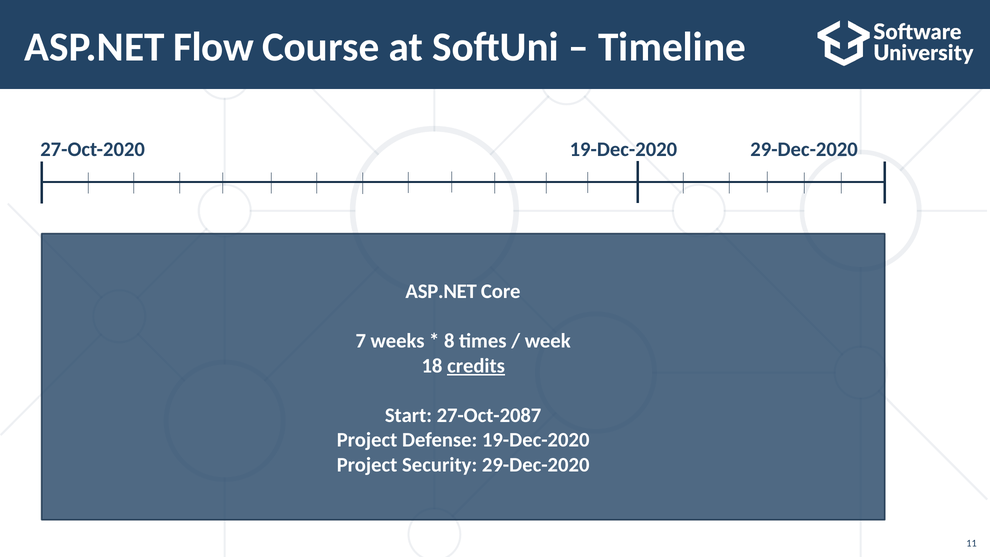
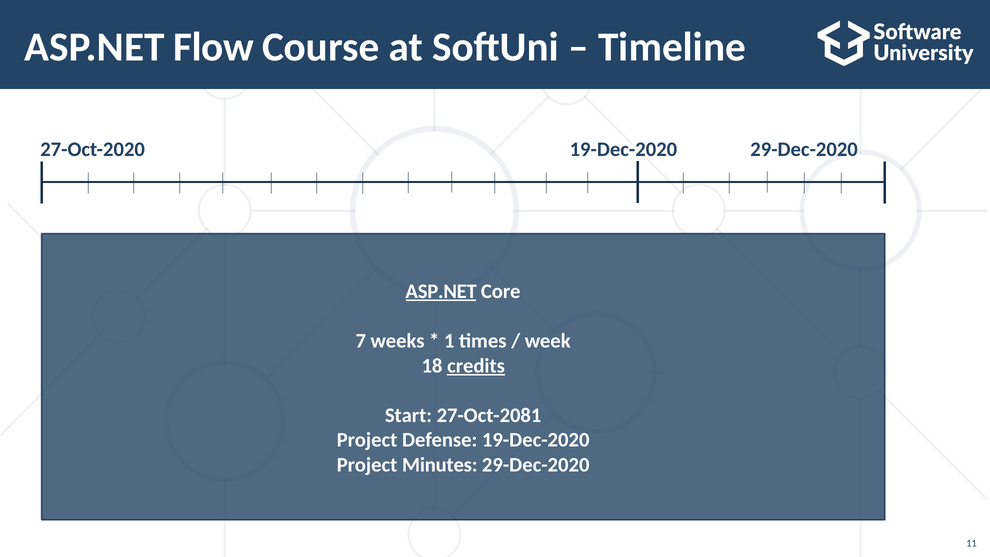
ASP.NET at (441, 291) underline: none -> present
8: 8 -> 1
27-Oct-2087: 27-Oct-2087 -> 27-Oct-2081
Security: Security -> Minutes
